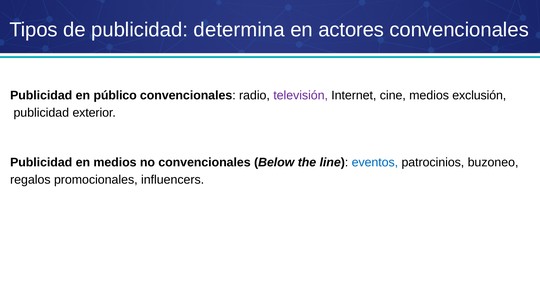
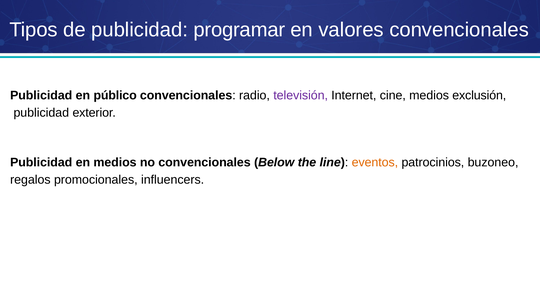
determina: determina -> programar
actores: actores -> valores
eventos colour: blue -> orange
